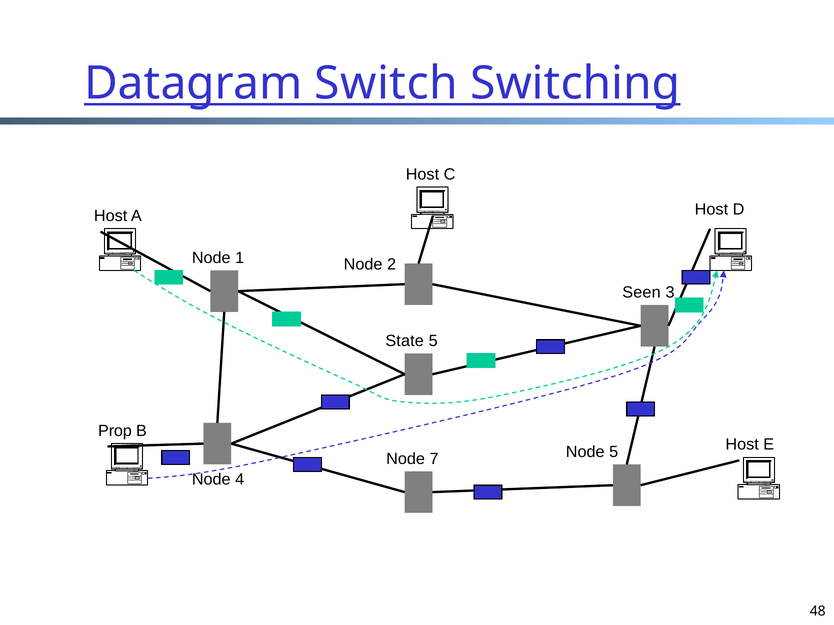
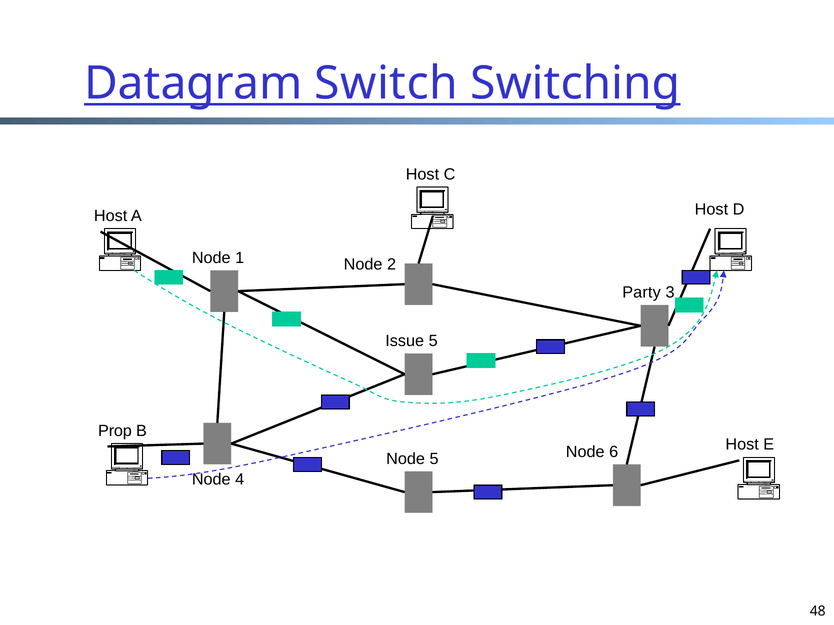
Seen: Seen -> Party
State: State -> Issue
Node 7: 7 -> 5
Node 5: 5 -> 6
